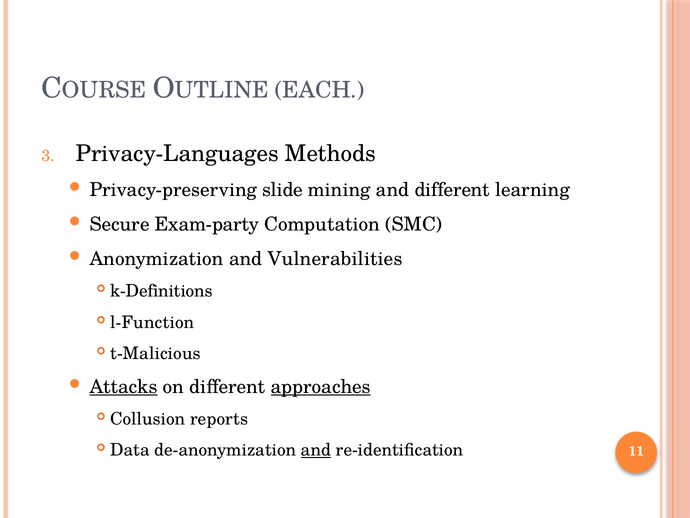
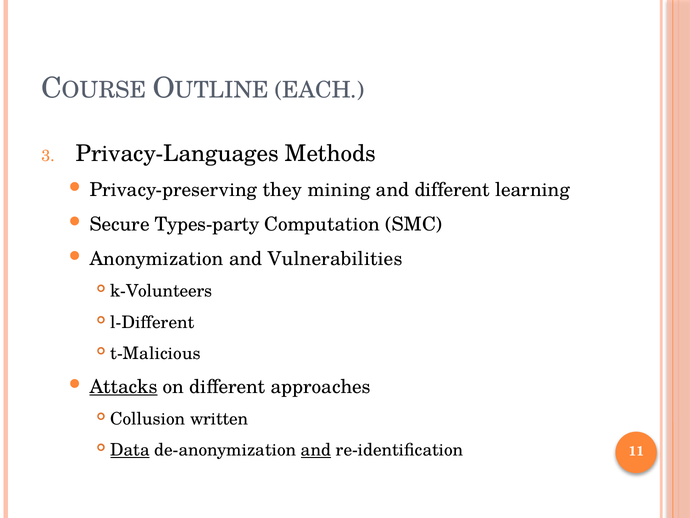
slide: slide -> they
Exam-party: Exam-party -> Types-party
k-Definitions: k-Definitions -> k-Volunteers
l-Function: l-Function -> l-Different
approaches underline: present -> none
reports: reports -> written
Data underline: none -> present
